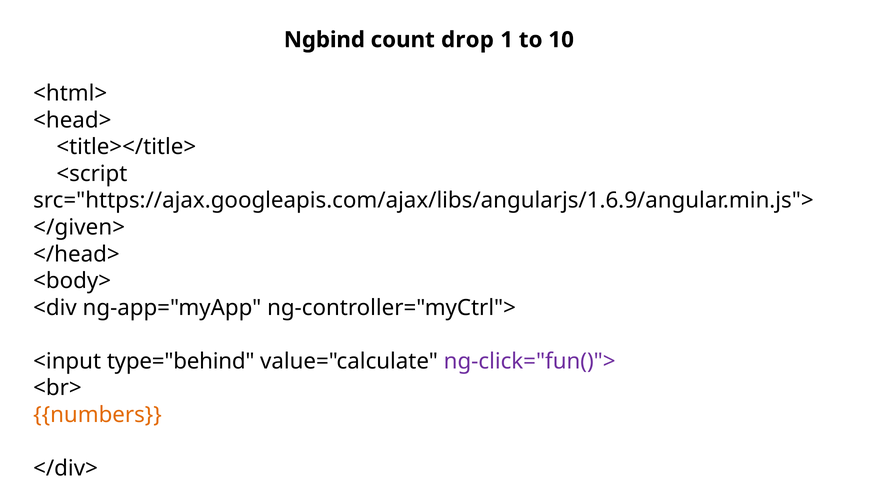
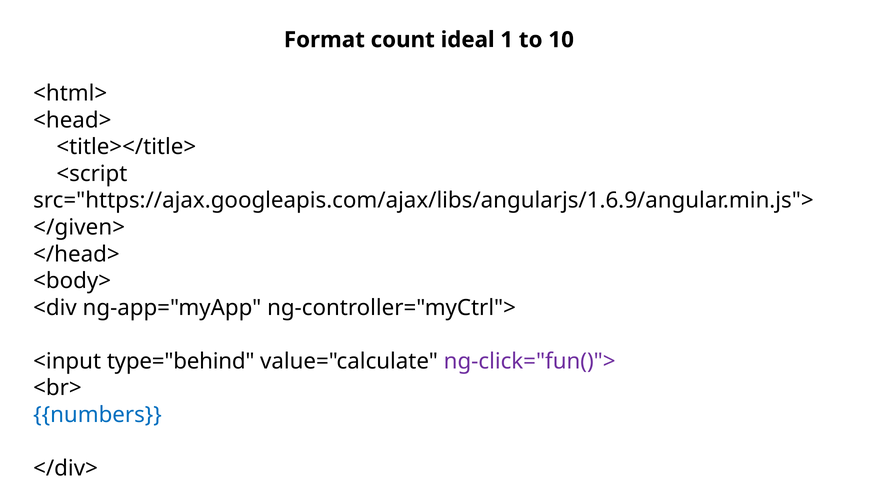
Ngbind: Ngbind -> Format
drop: drop -> ideal
numbers colour: orange -> blue
